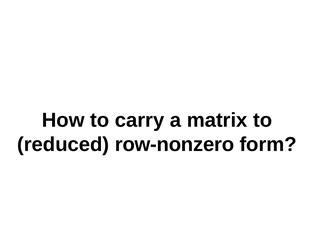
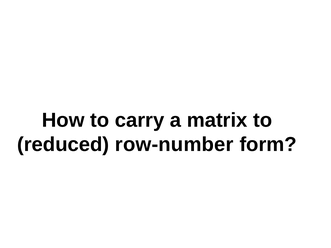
row-nonzero: row-nonzero -> row-number
